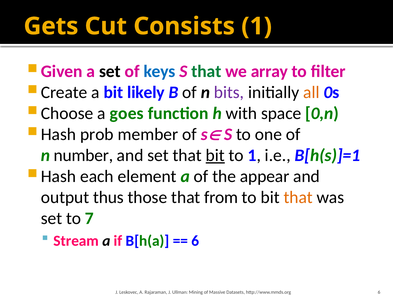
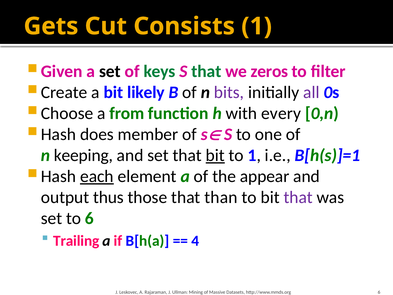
keys colour: blue -> green
array: array -> zeros
all colour: orange -> purple
goes: goes -> from
space: space -> every
prob: prob -> does
number: number -> keeping
each underline: none -> present
from: from -> than
that at (298, 197) colour: orange -> purple
to 7: 7 -> 6
Stream: Stream -> Trailing
6 at (195, 241): 6 -> 4
